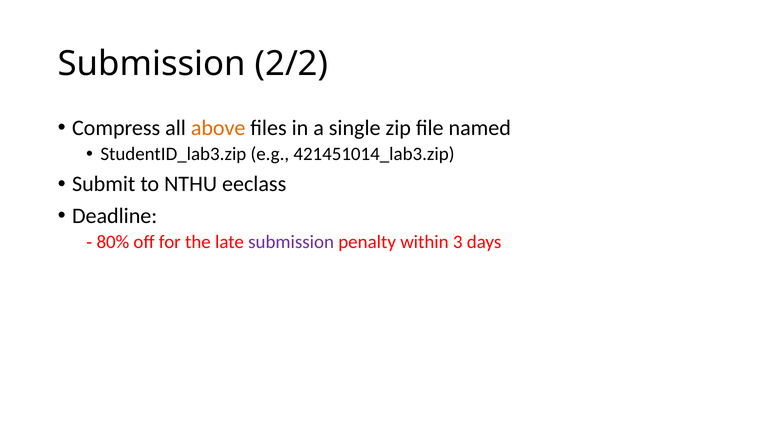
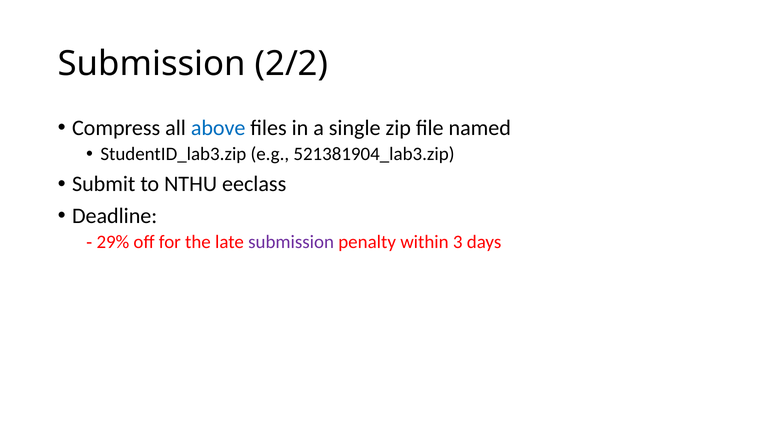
above colour: orange -> blue
421451014_lab3.zip: 421451014_lab3.zip -> 521381904_lab3.zip
80%: 80% -> 29%
